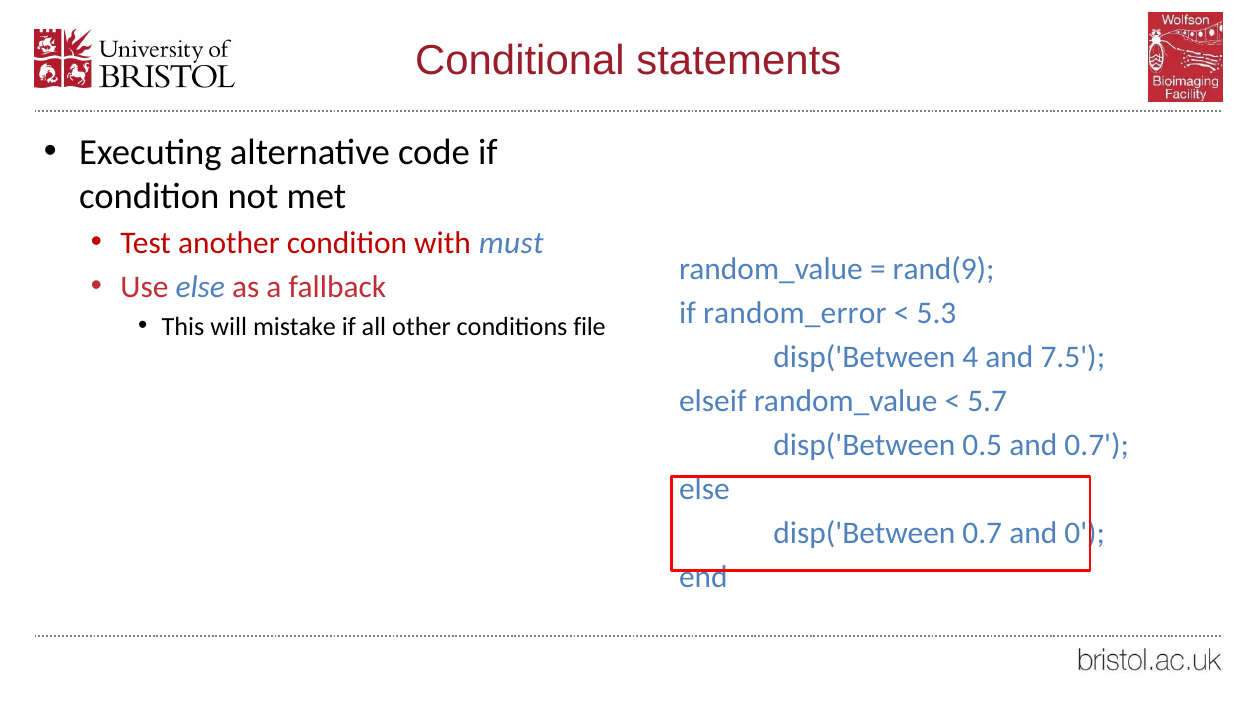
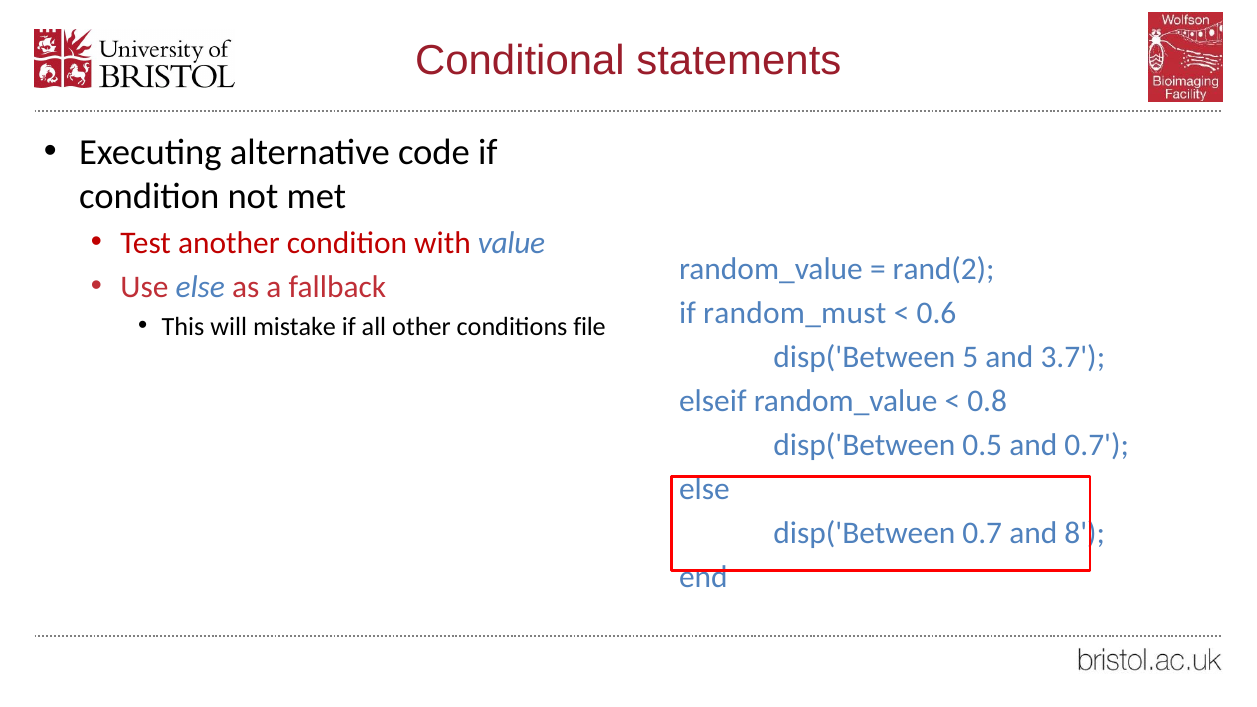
must: must -> value
rand(9: rand(9 -> rand(2
random_error: random_error -> random_must
5.3: 5.3 -> 0.6
4: 4 -> 5
7.5: 7.5 -> 3.7
5.7: 5.7 -> 0.8
0: 0 -> 8
